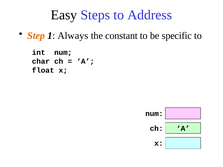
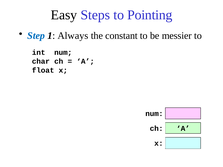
Address: Address -> Pointing
Step colour: orange -> blue
specific: specific -> messier
